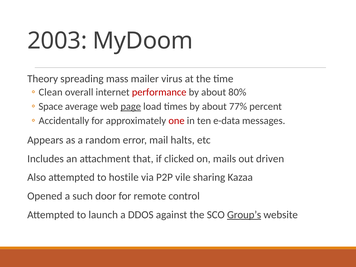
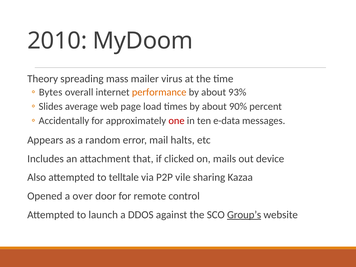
2003: 2003 -> 2010
Clean: Clean -> Bytes
performance colour: red -> orange
80%: 80% -> 93%
Space: Space -> Slides
page underline: present -> none
77%: 77% -> 90%
driven: driven -> device
hostile: hostile -> telltale
such: such -> over
